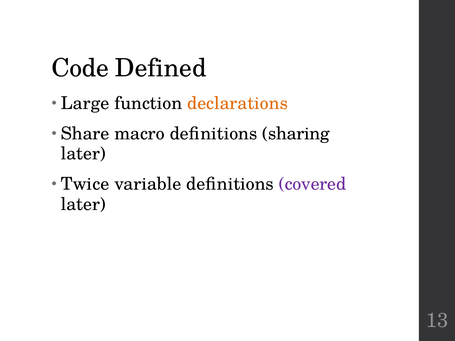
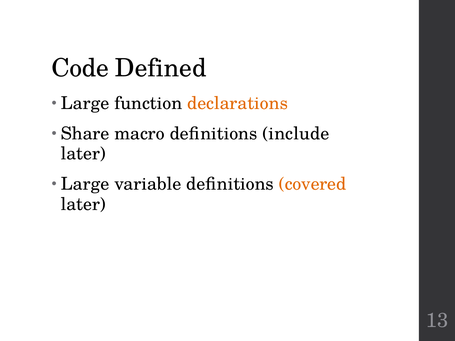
sharing: sharing -> include
Twice at (85, 184): Twice -> Large
covered colour: purple -> orange
